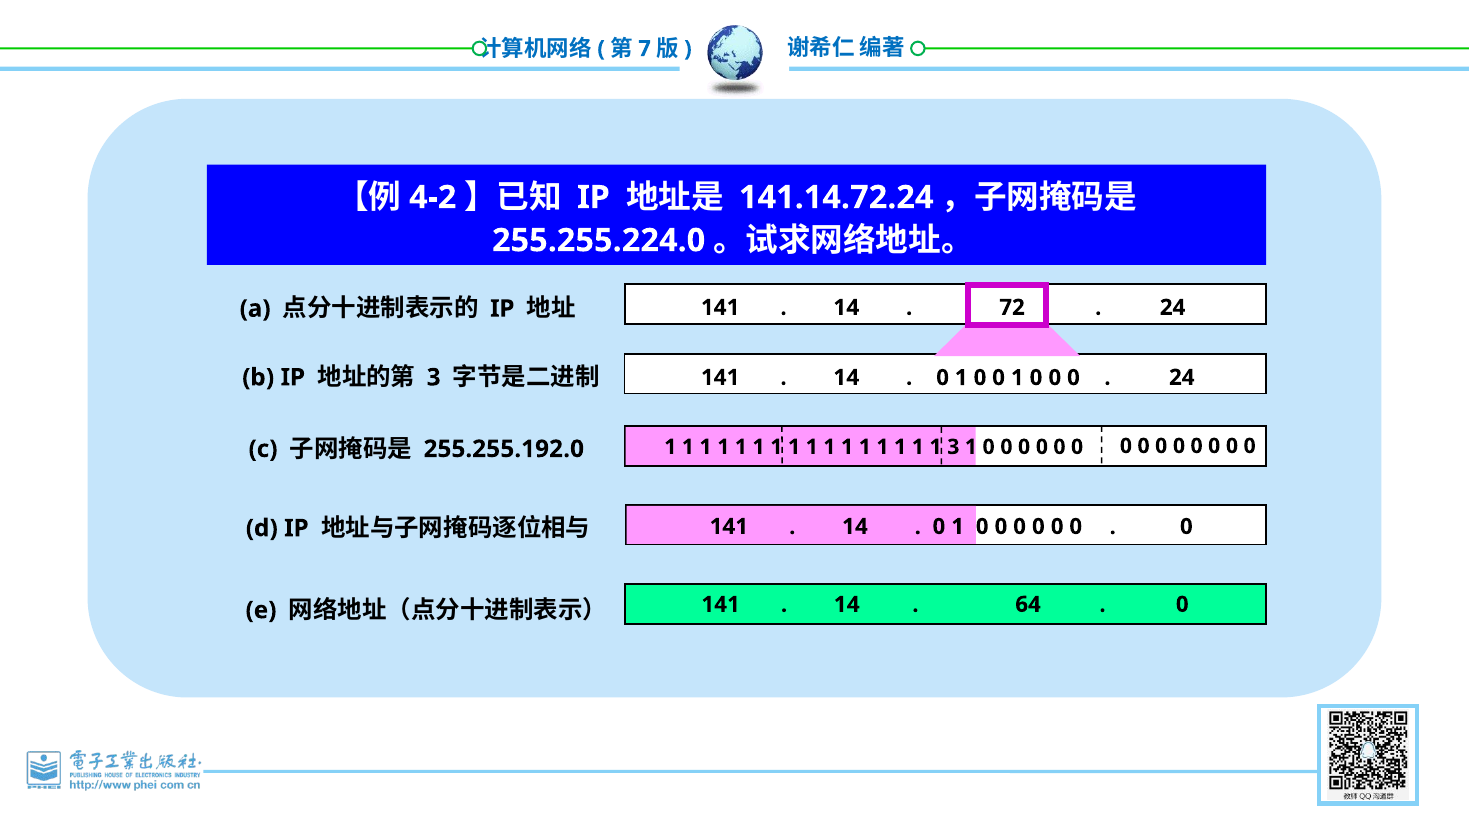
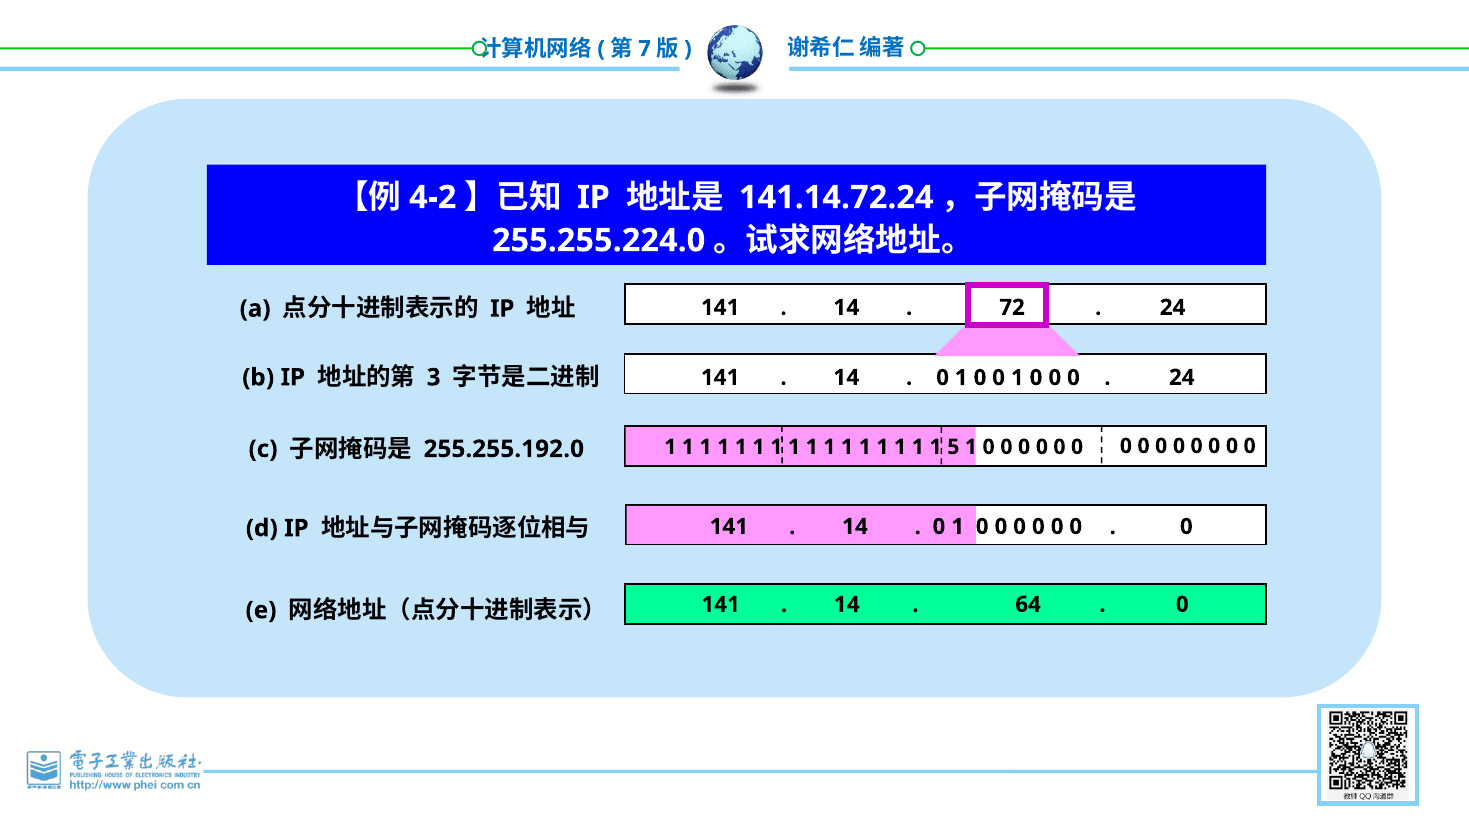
1 3: 3 -> 5
